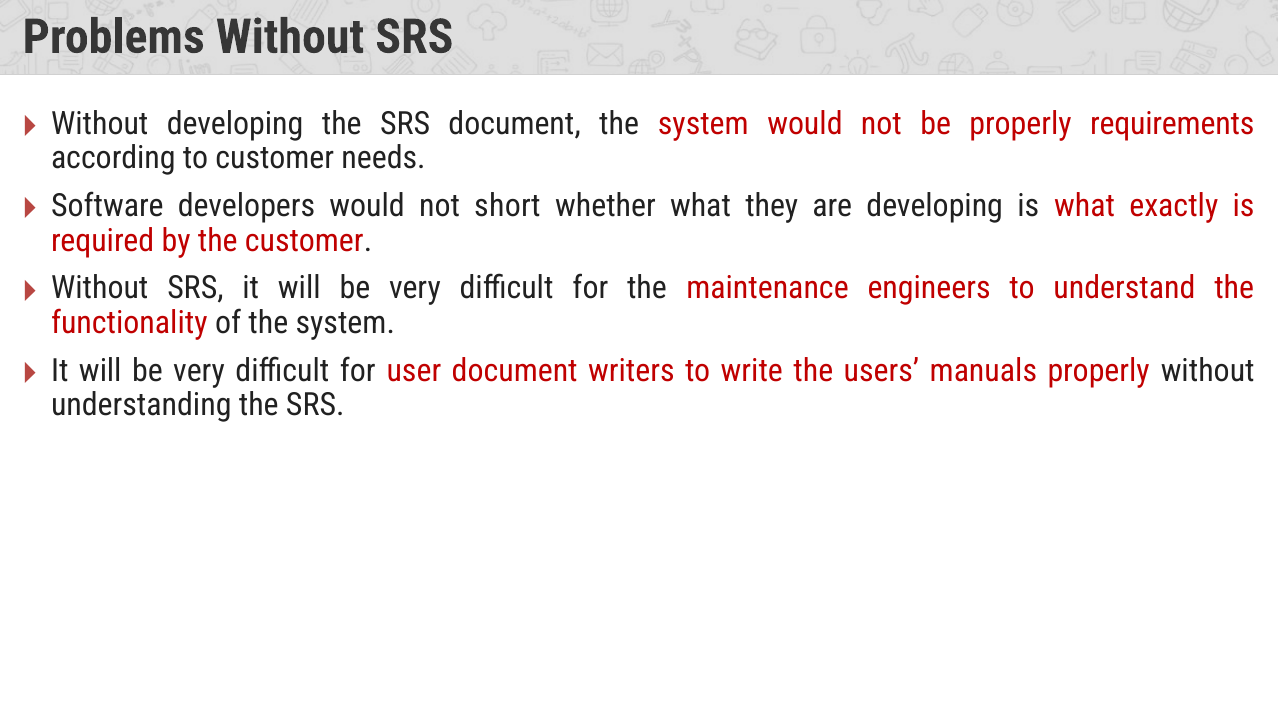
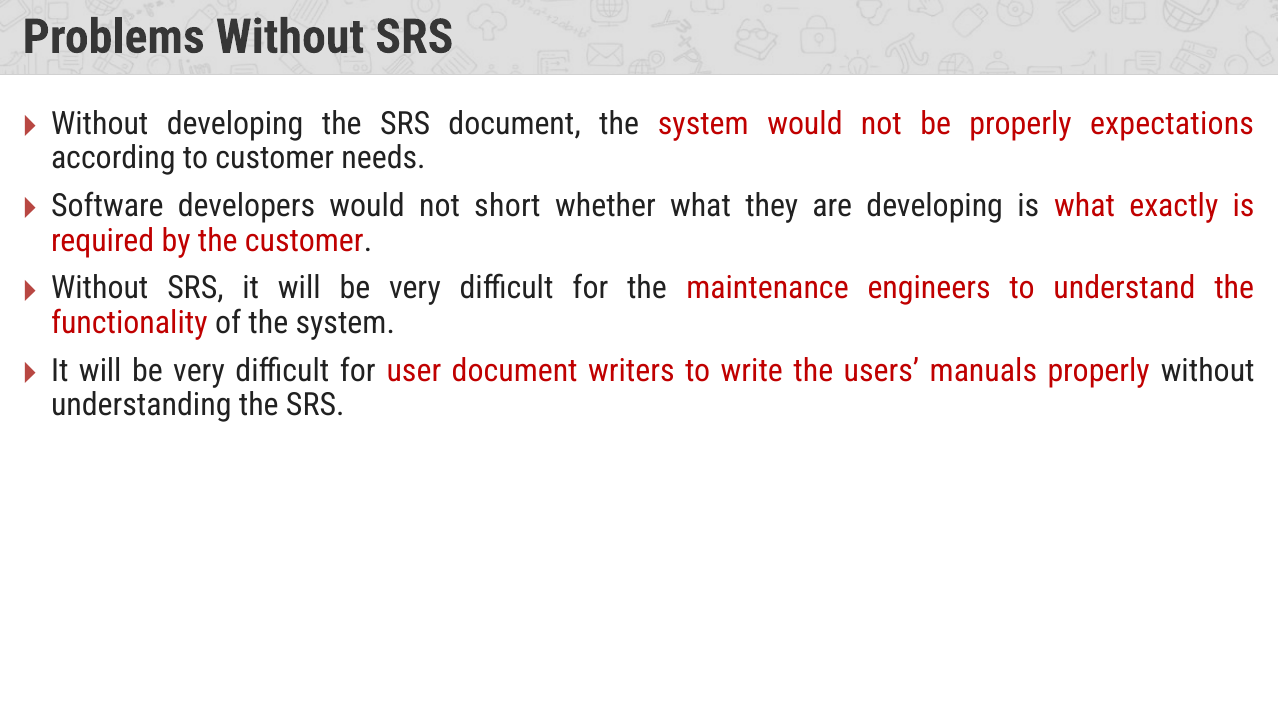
requirements: requirements -> expectations
